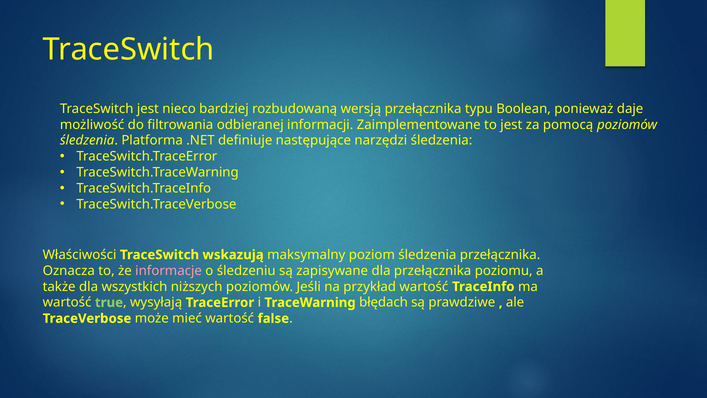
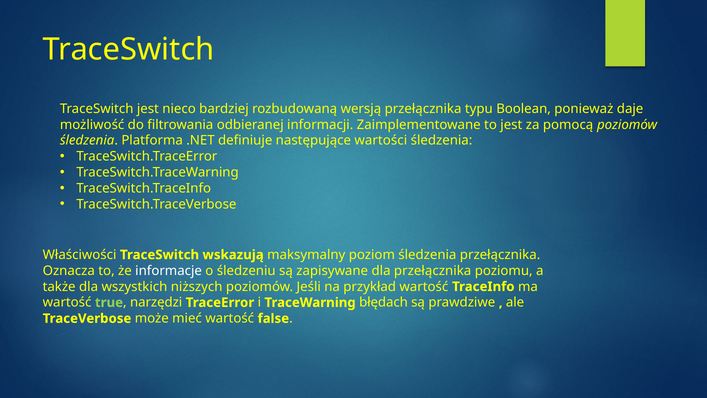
narzędzi: narzędzi -> wartości
informacje colour: pink -> white
wysyłają: wysyłają -> narzędzi
